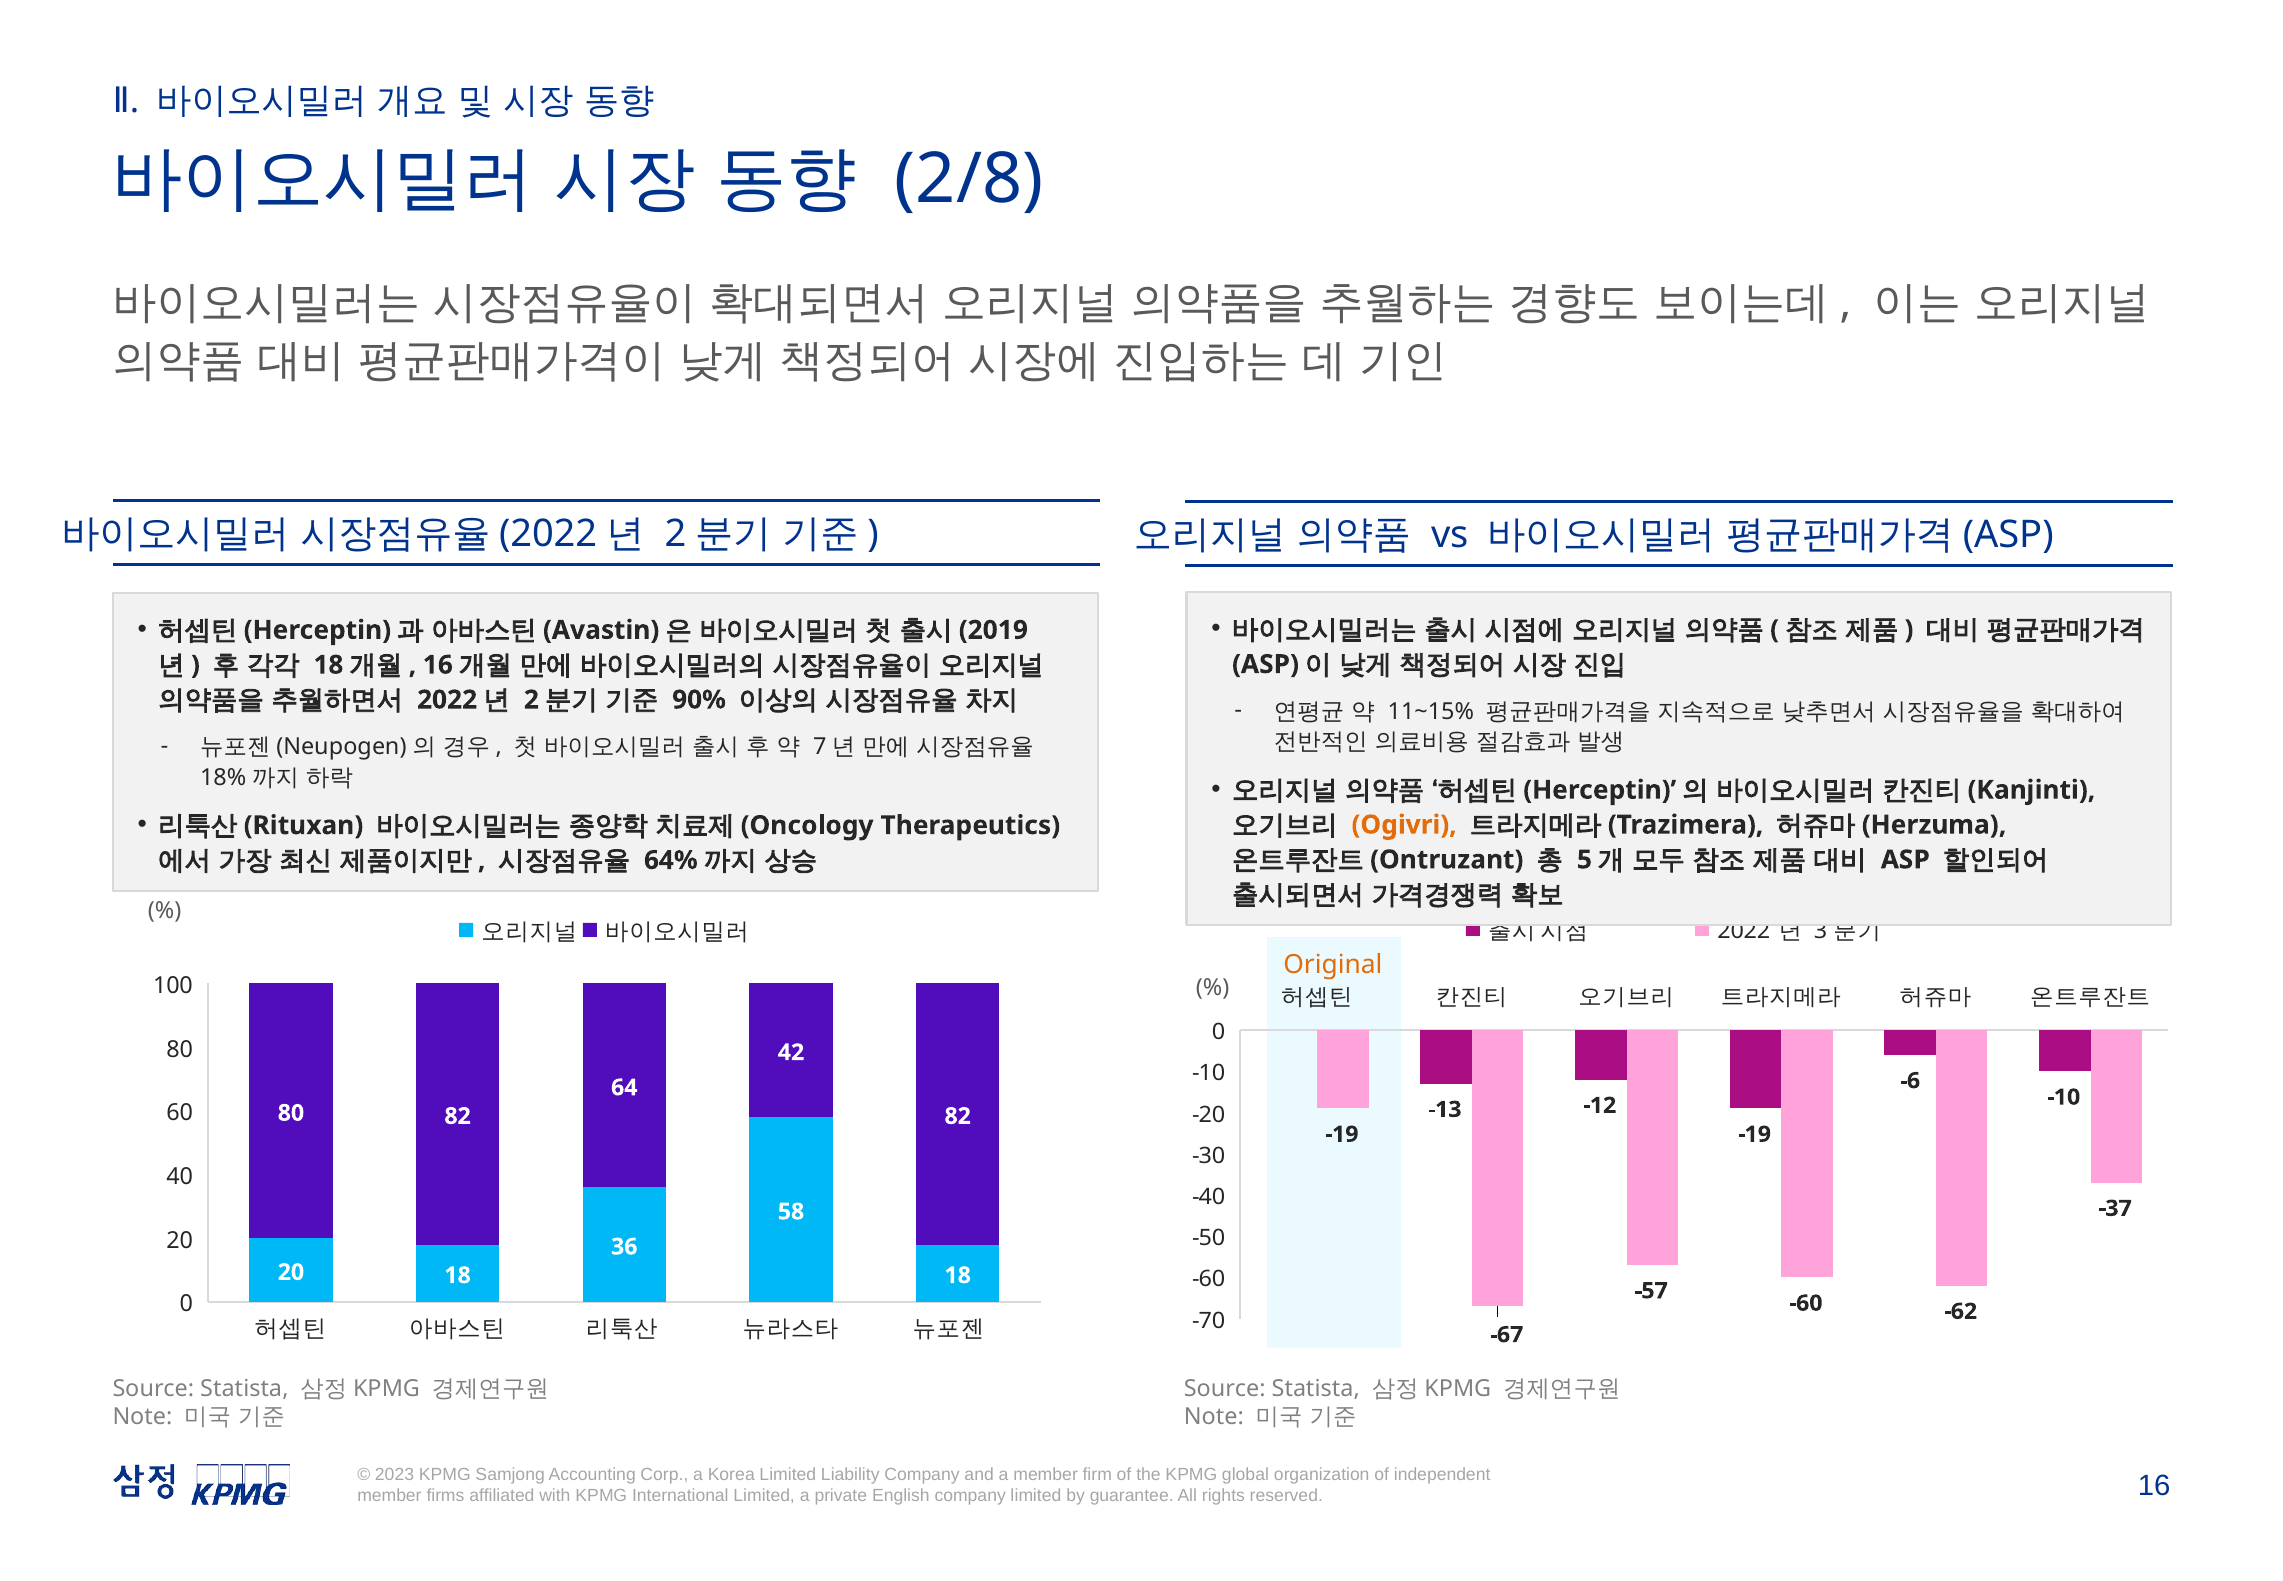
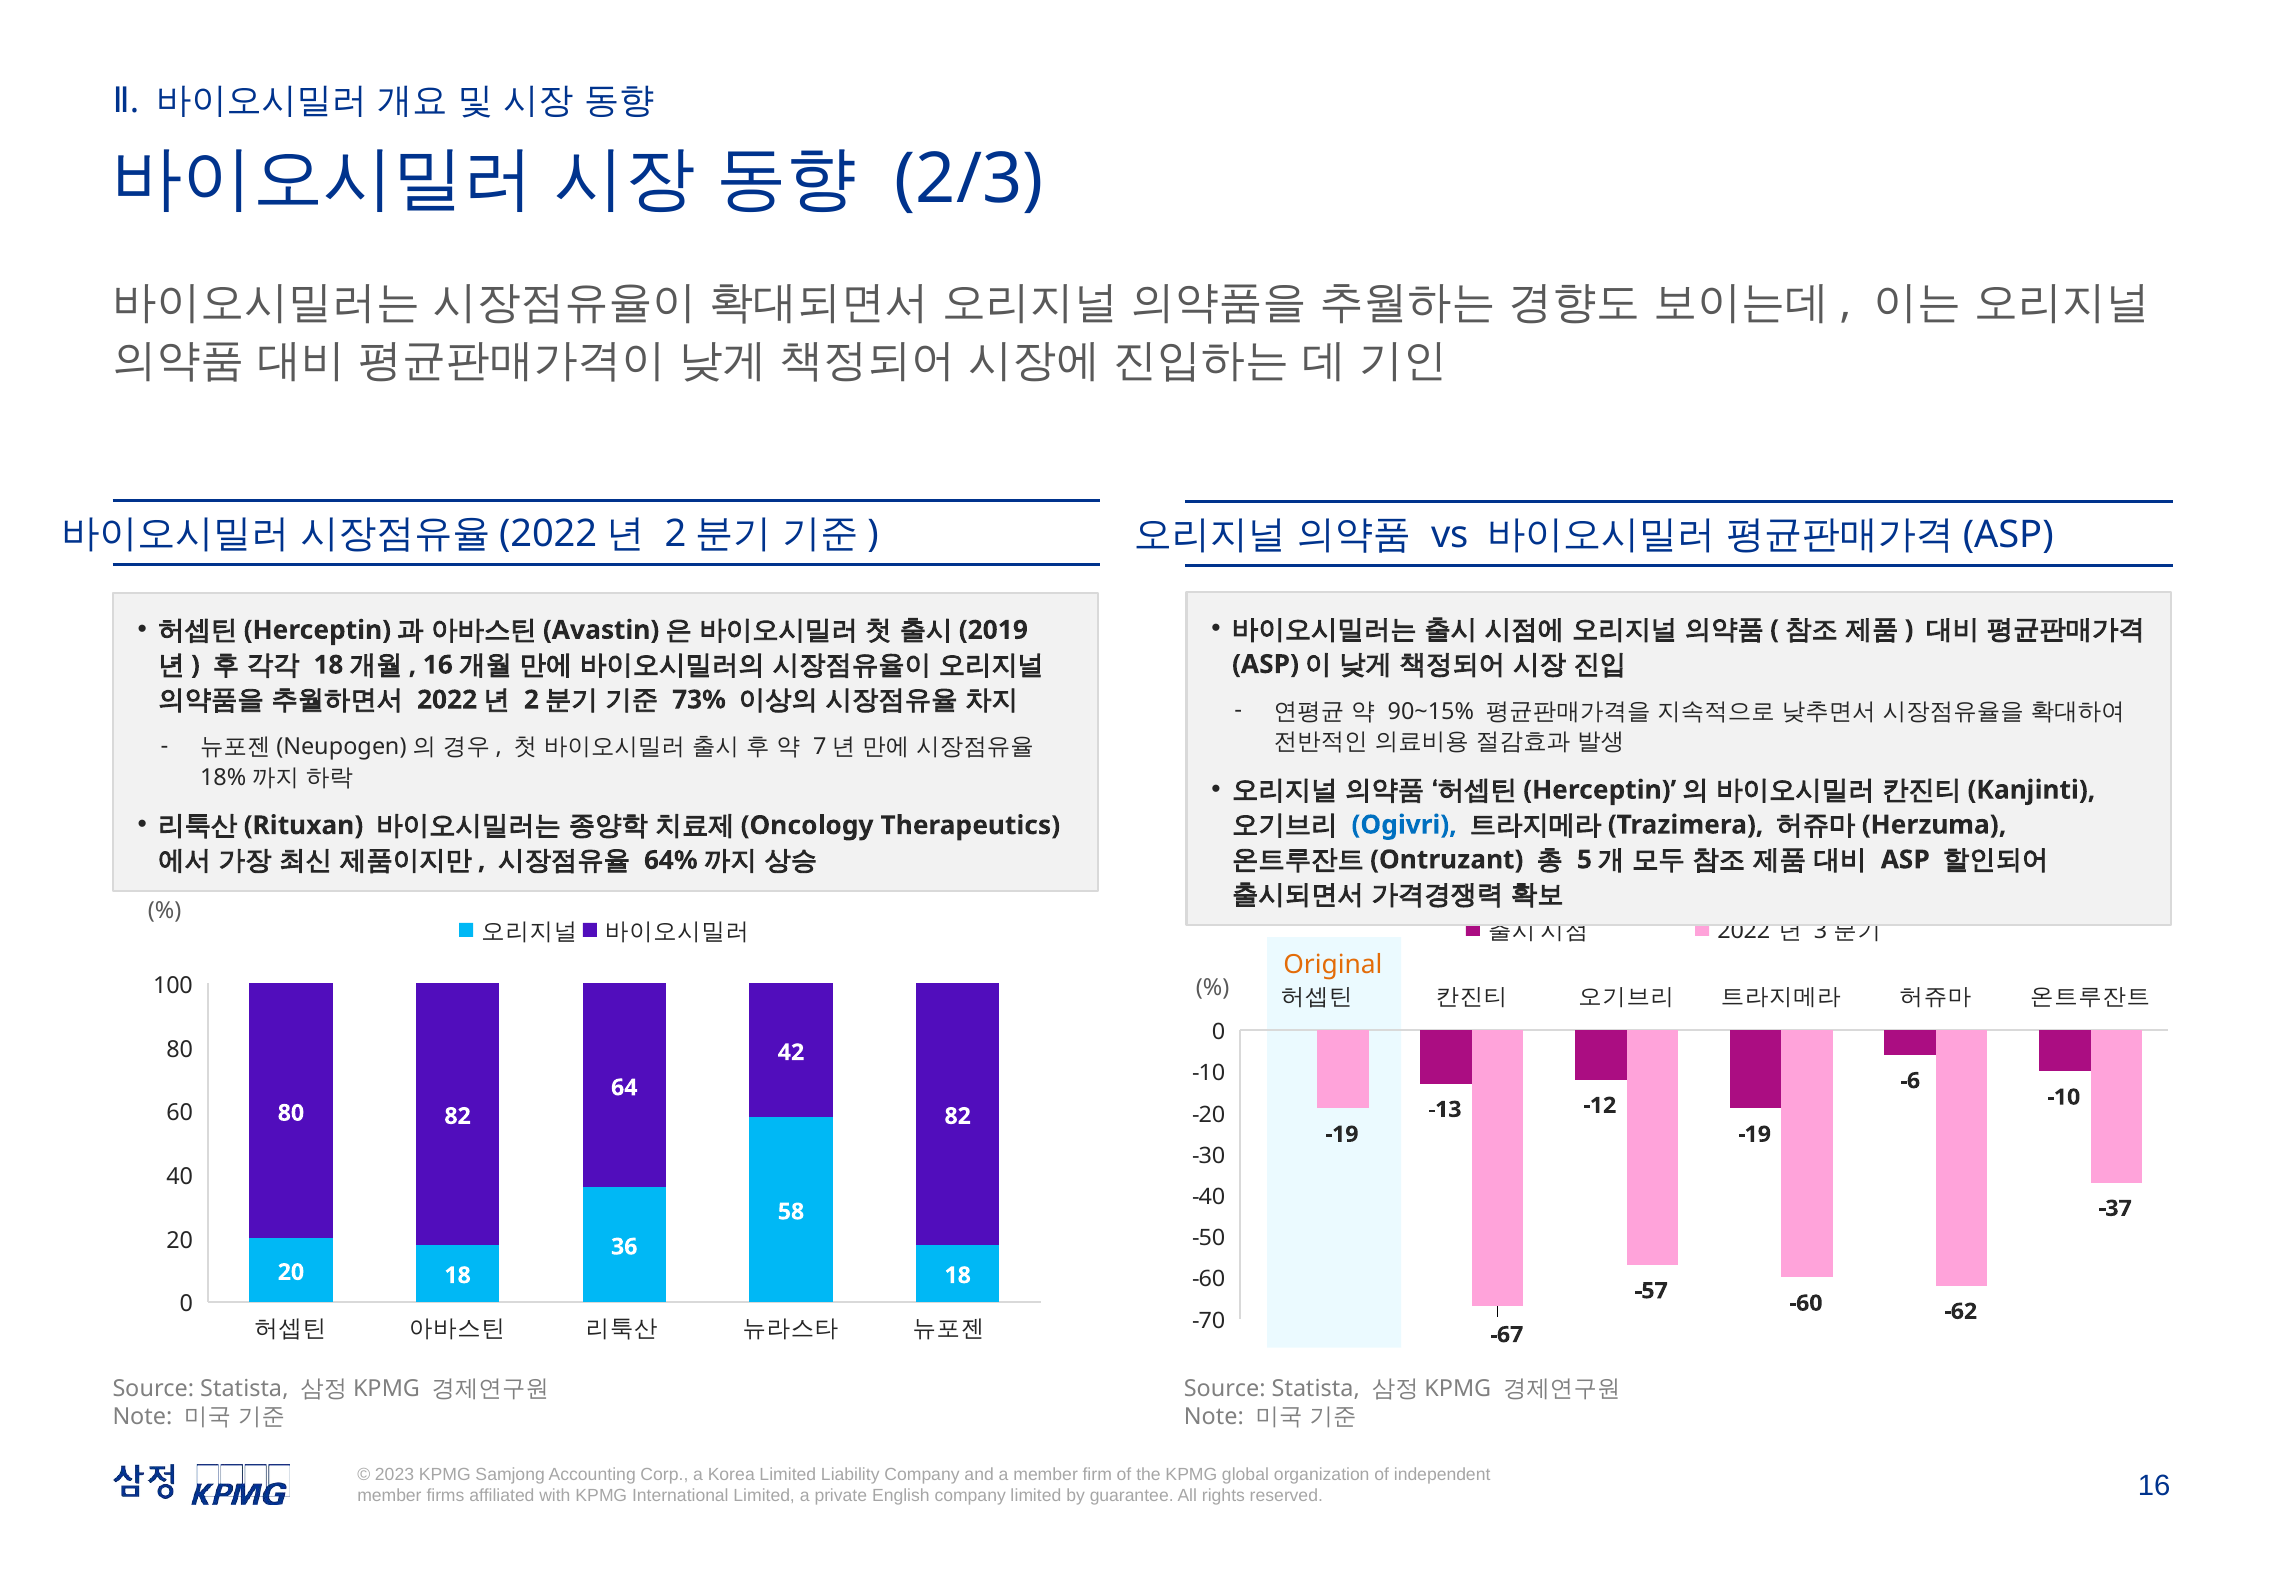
2/8: 2/8 -> 2/3
90%: 90% -> 73%
11~15%: 11~15% -> 90~15%
Ogivri colour: orange -> blue
